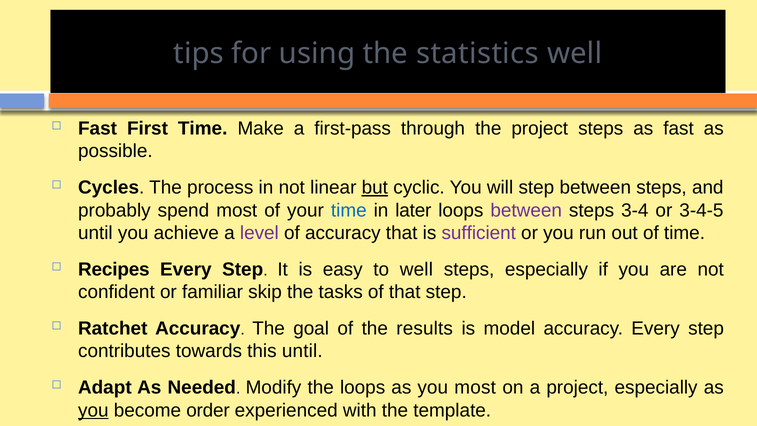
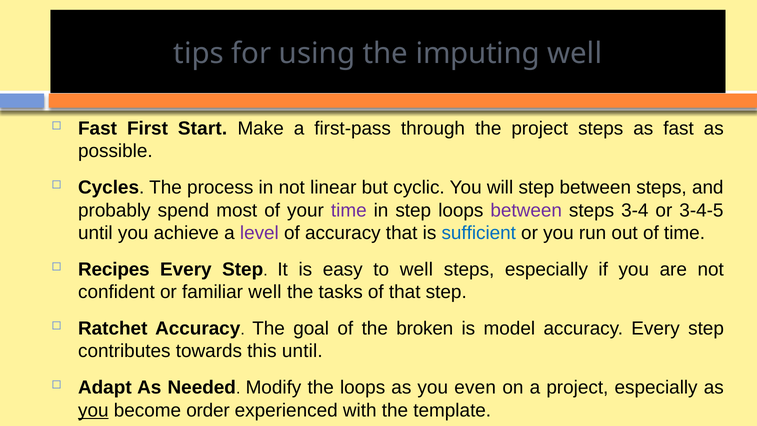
statistics: statistics -> imputing
First Time: Time -> Start
but underline: present -> none
time at (349, 210) colour: blue -> purple
in later: later -> step
sufficient colour: purple -> blue
familiar skip: skip -> well
results: results -> broken
you most: most -> even
